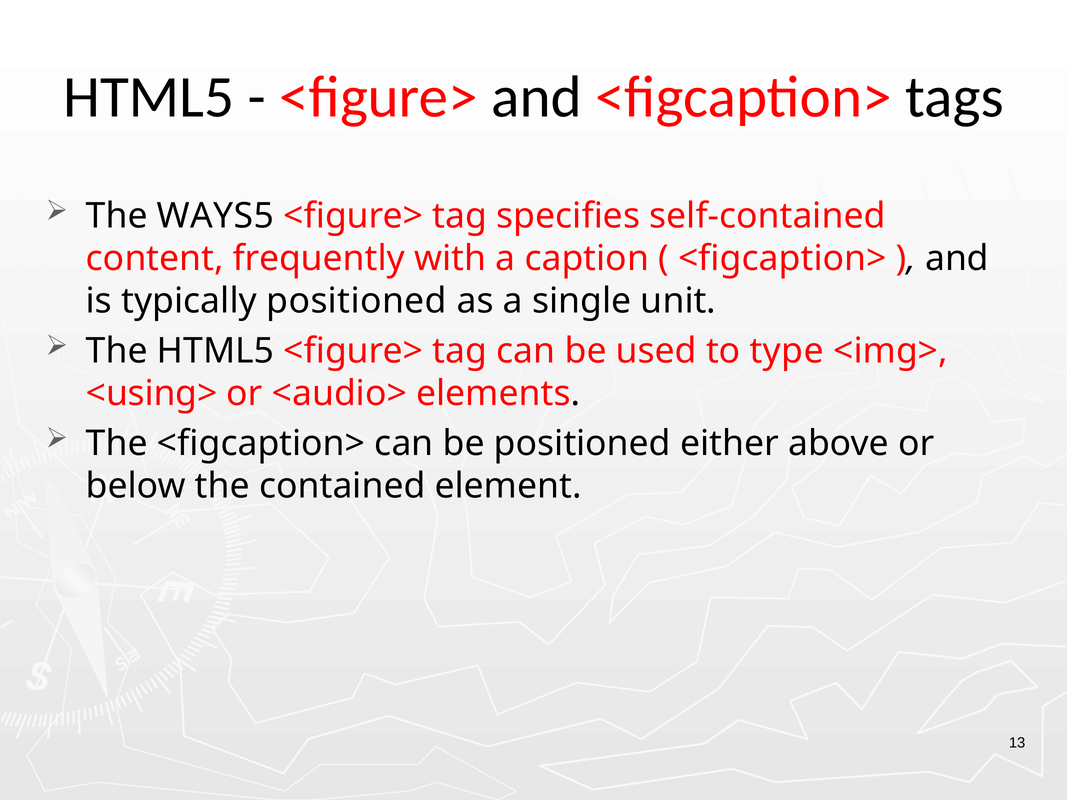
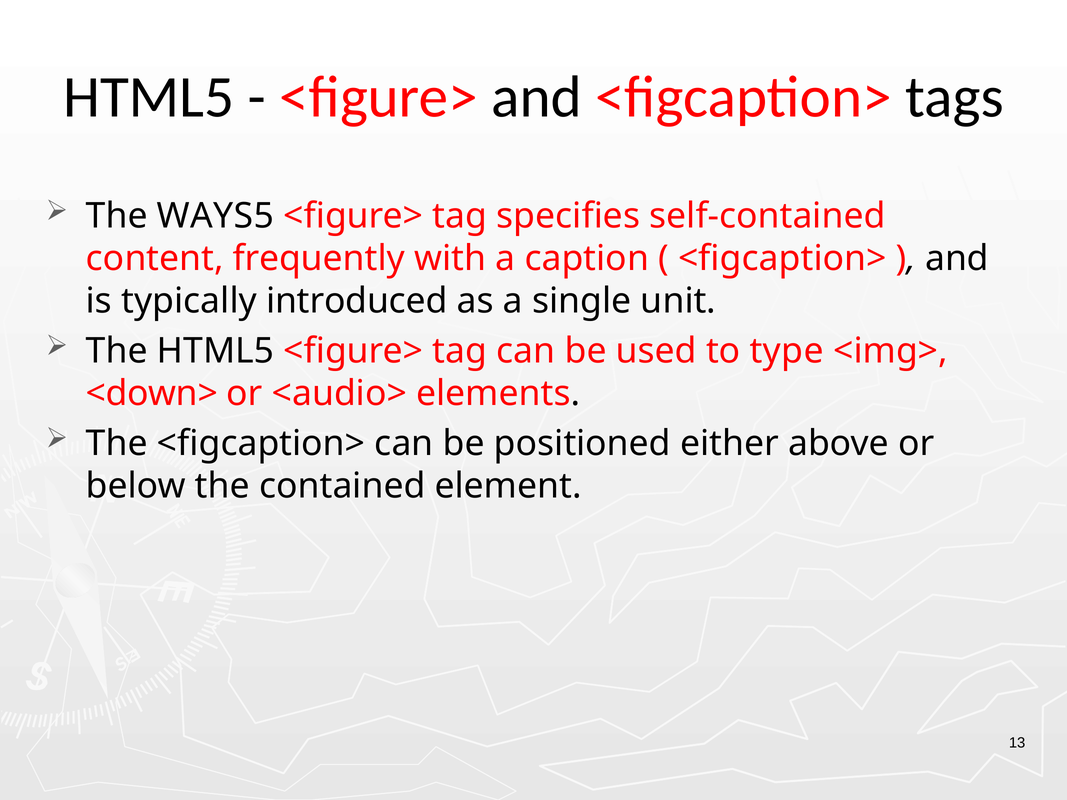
typically positioned: positioned -> introduced
<using>: <using> -> <down>
